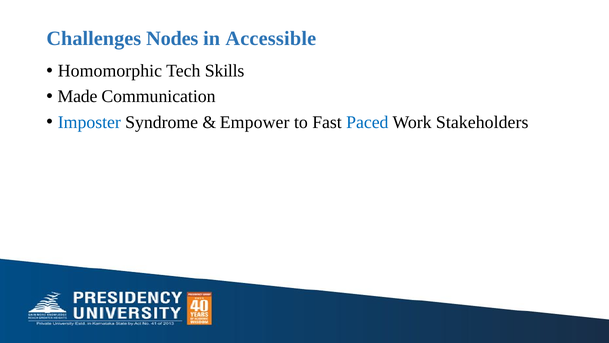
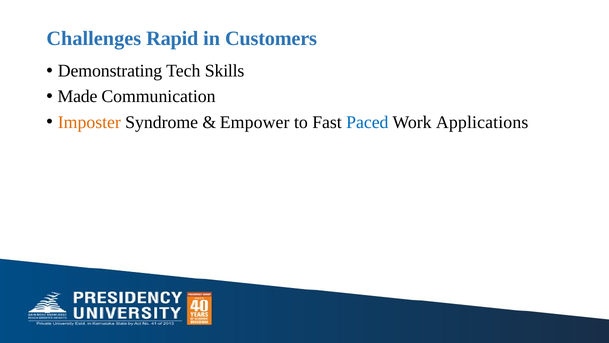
Nodes: Nodes -> Rapid
Accessible: Accessible -> Customers
Homomorphic: Homomorphic -> Demonstrating
Imposter colour: blue -> orange
Stakeholders: Stakeholders -> Applications
